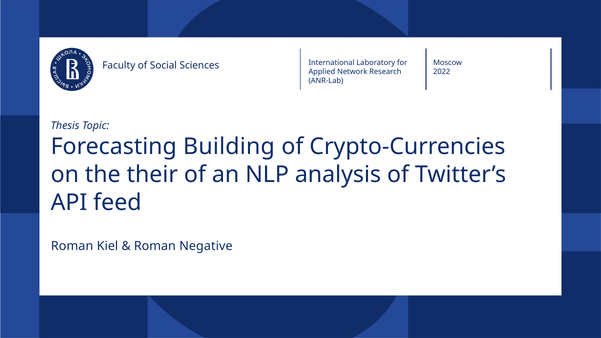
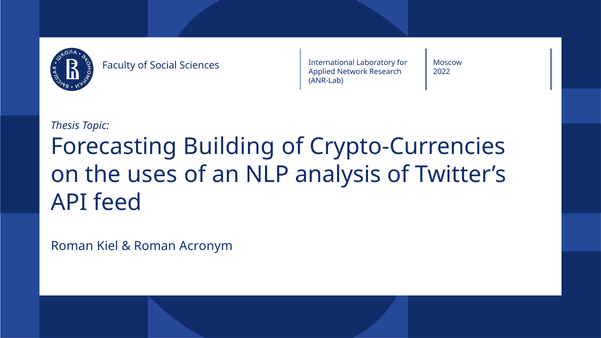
their: their -> uses
Negative: Negative -> Acronym
